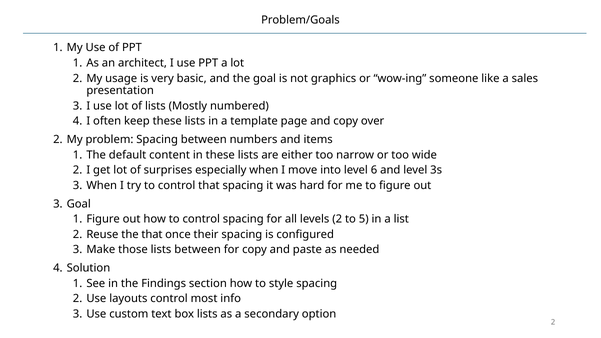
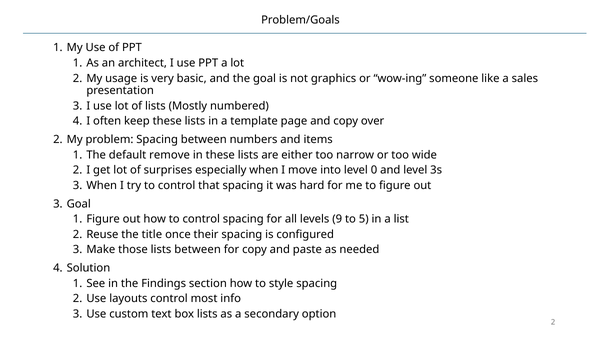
content: content -> remove
6: 6 -> 0
levels 2: 2 -> 9
the that: that -> title
